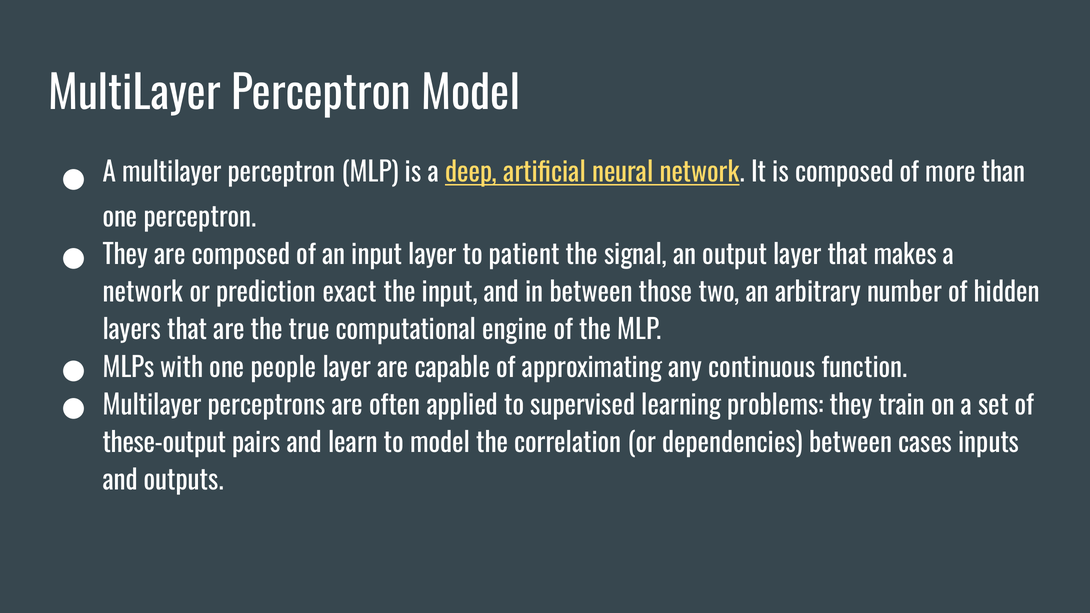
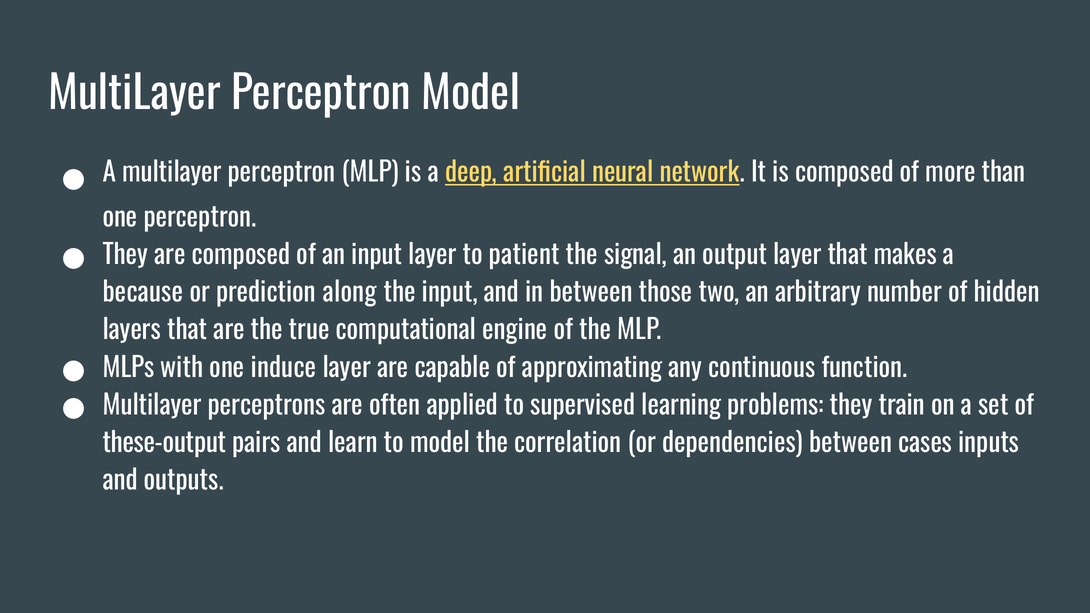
network at (143, 293): network -> because
exact: exact -> along
people: people -> induce
